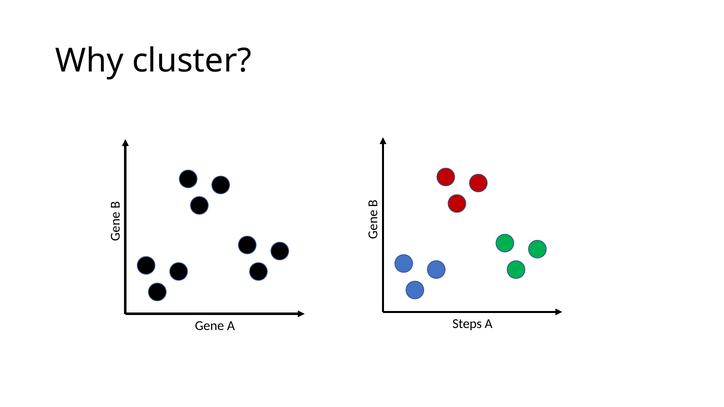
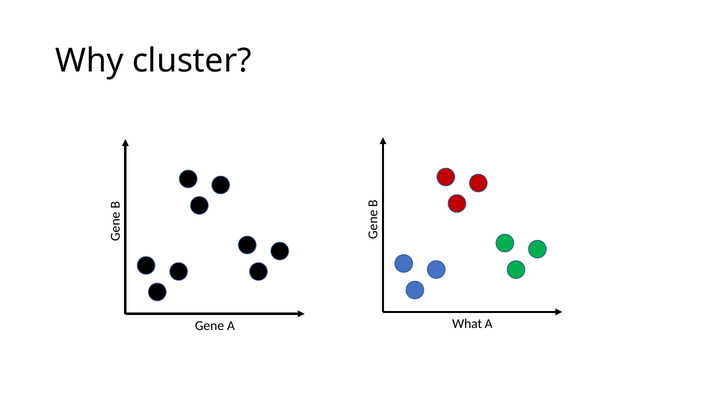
Steps: Steps -> What
